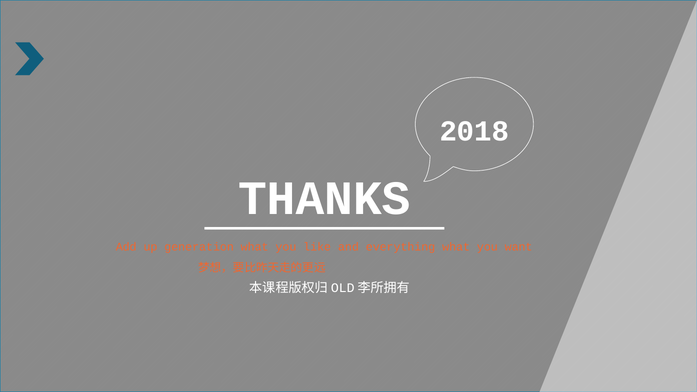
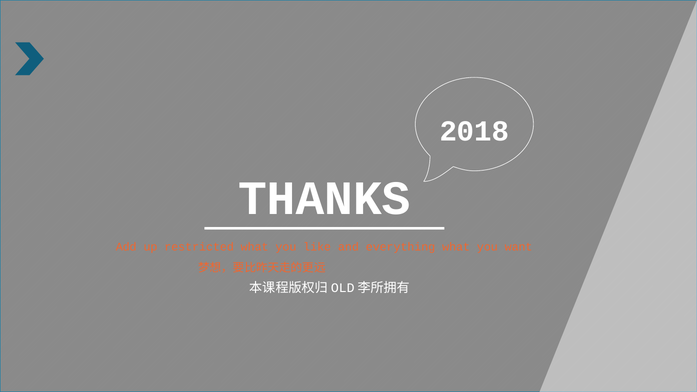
generation: generation -> restricted
